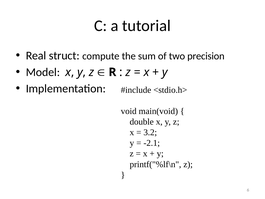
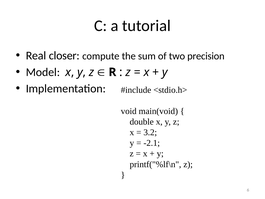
struct: struct -> closer
